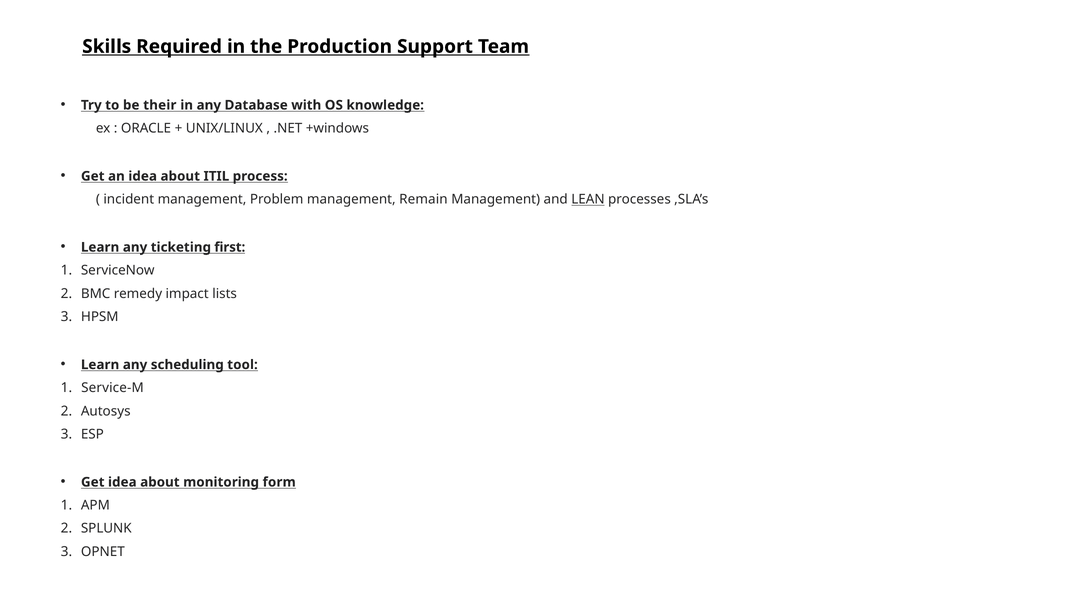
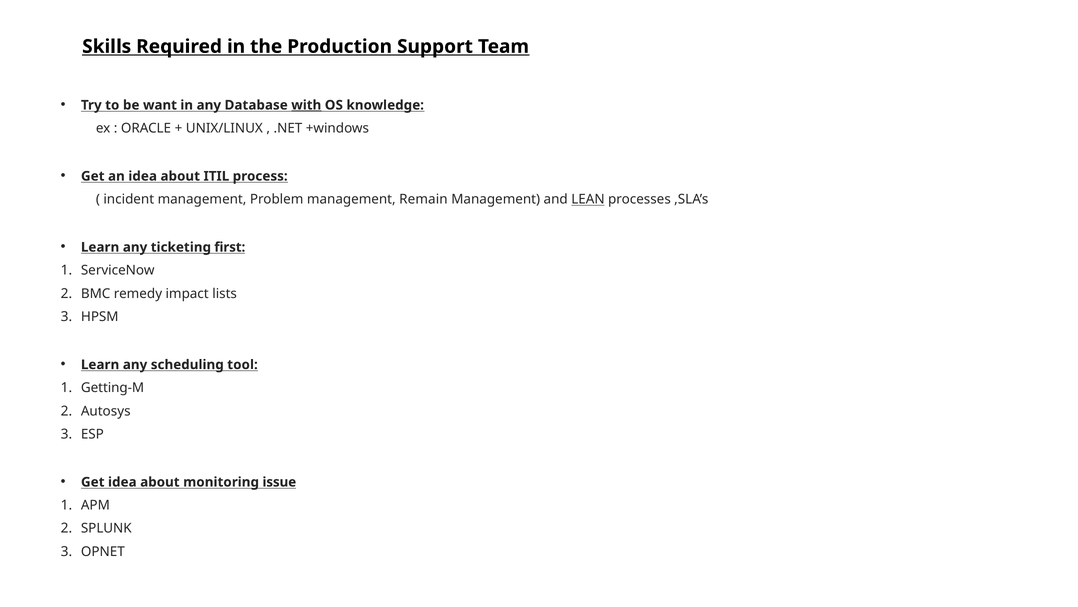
their: their -> want
with underline: none -> present
Service-M: Service-M -> Getting-M
form: form -> issue
